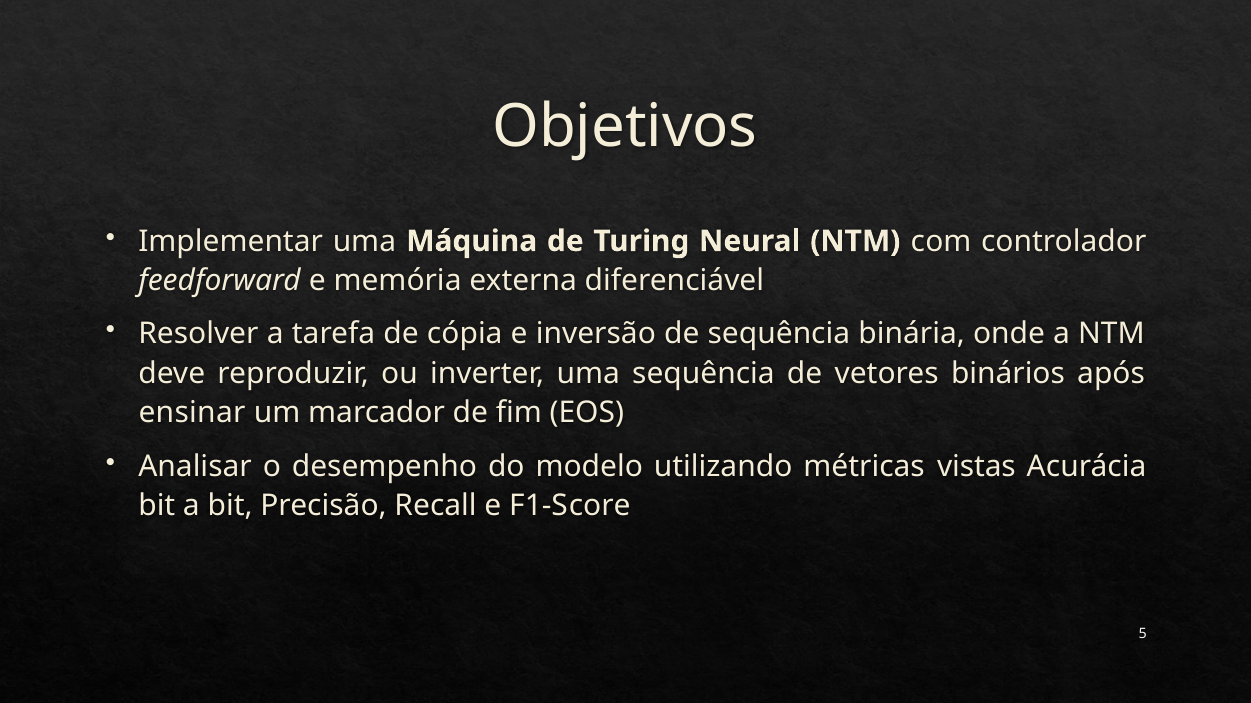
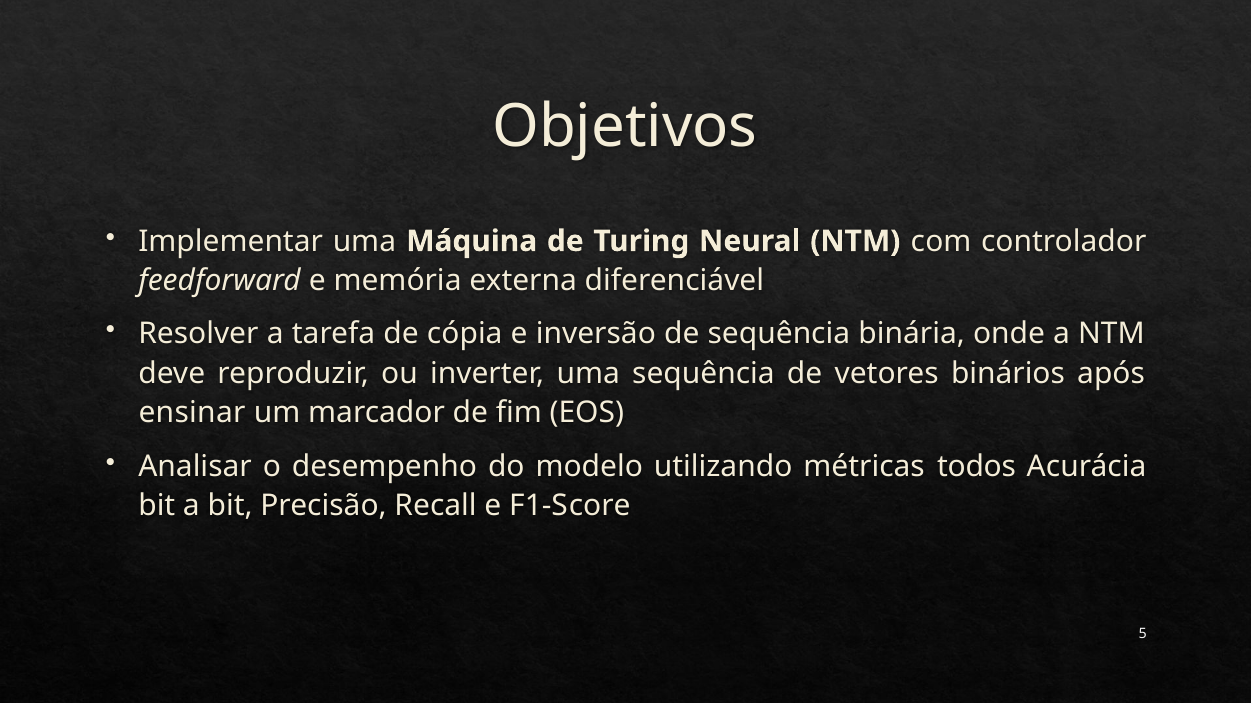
vistas: vistas -> todos
